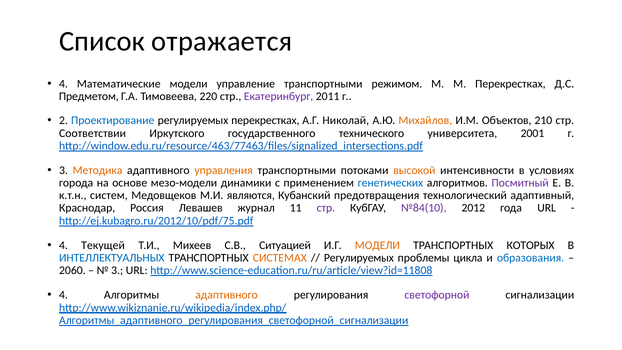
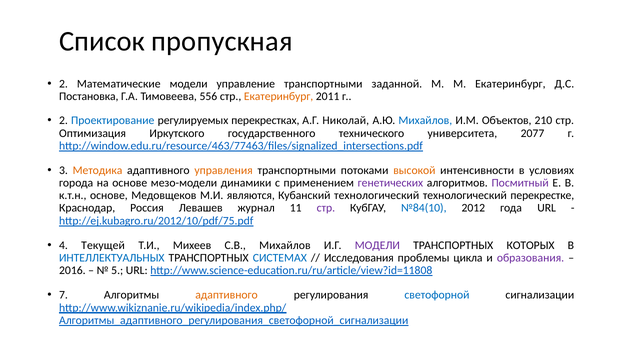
отражается: отражается -> пропускная
4 at (64, 84): 4 -> 2
режимом: режимом -> заданной
М Перекрестках: Перекрестках -> Екатеринбург
Предметом: Предметом -> Постановка
220: 220 -> 556
Екатеринбург at (279, 96) colour: purple -> orange
Михайлов at (425, 121) colour: orange -> blue
Соответствии: Соответствии -> Оптимизация
2001: 2001 -> 2077
генетических colour: blue -> purple
к.т.н систем: систем -> основе
Кубанский предотвращения: предотвращения -> технологический
адаптивный: адаптивный -> перекрестке
№84(10 colour: purple -> blue
С.В Ситуацией: Ситуацией -> Михайлов
МОДЕЛИ at (377, 245) colour: orange -> purple
СИСТЕМАХ colour: orange -> blue
Регулируемых at (359, 258): Регулируемых -> Исследования
образования colour: blue -> purple
2060: 2060 -> 2016
3 at (117, 270): 3 -> 5
4 at (64, 295): 4 -> 7
светофорной colour: purple -> blue
